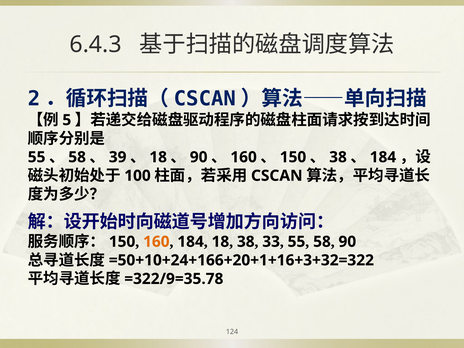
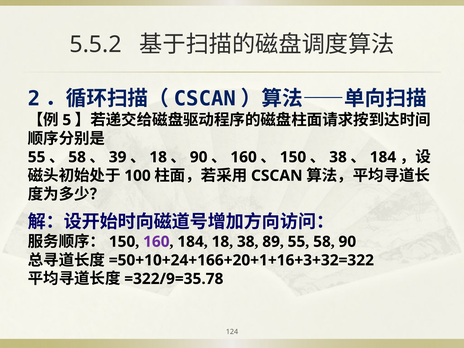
6.4.3: 6.4.3 -> 5.5.2
160 at (156, 242) colour: orange -> purple
33: 33 -> 89
